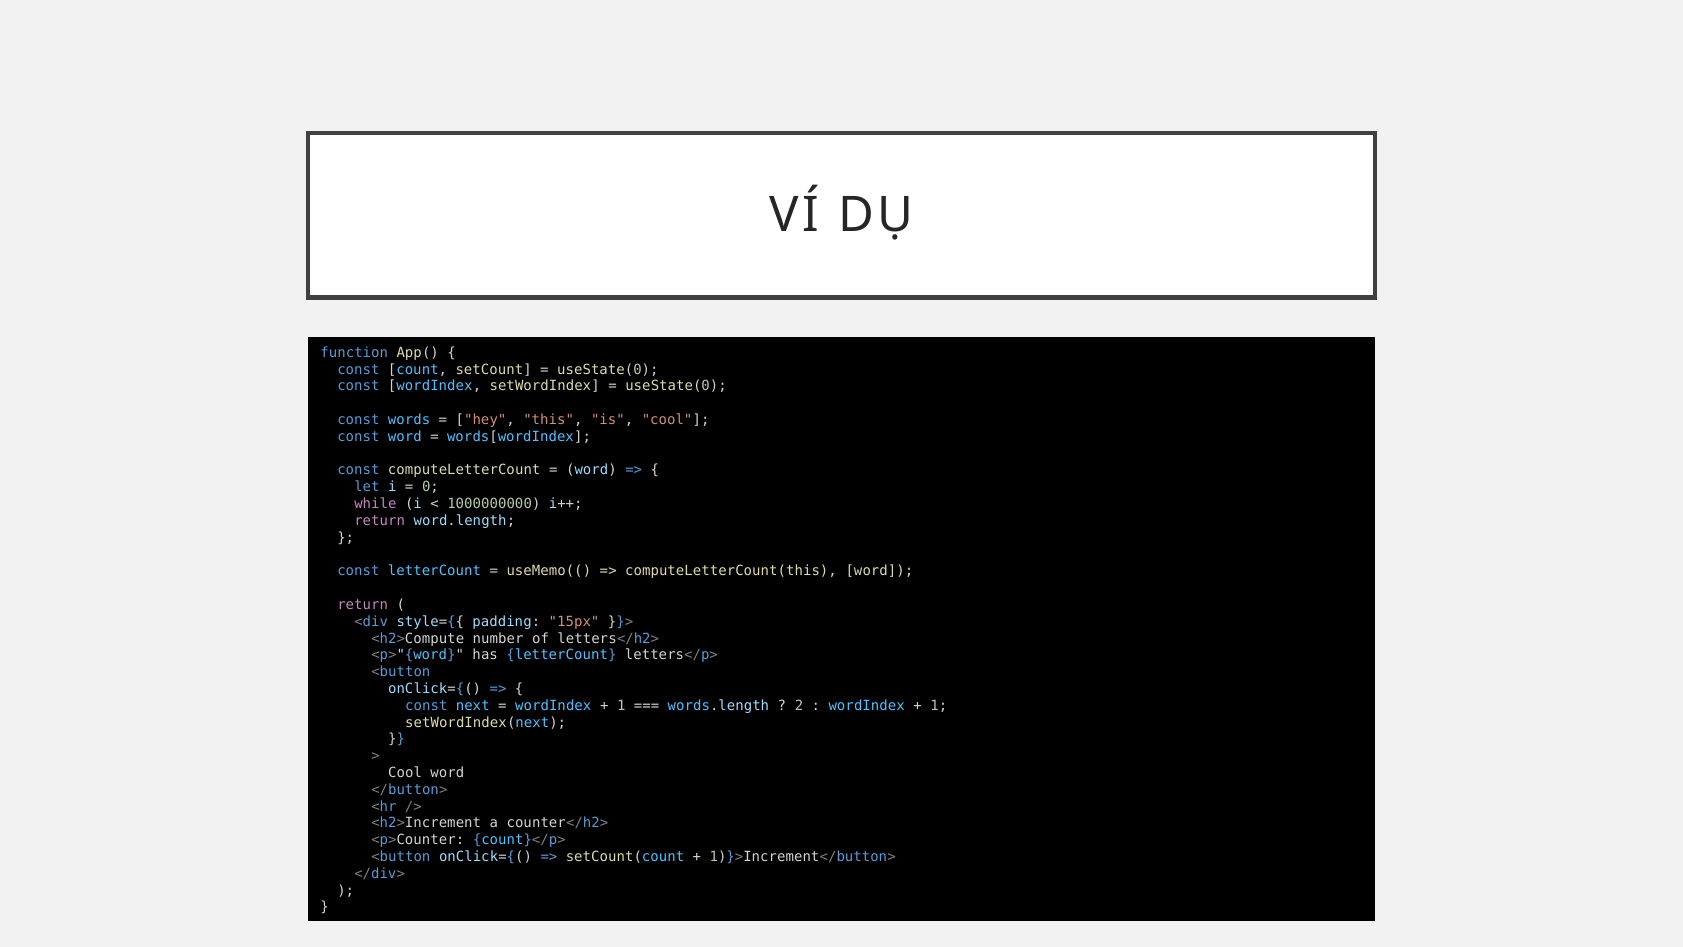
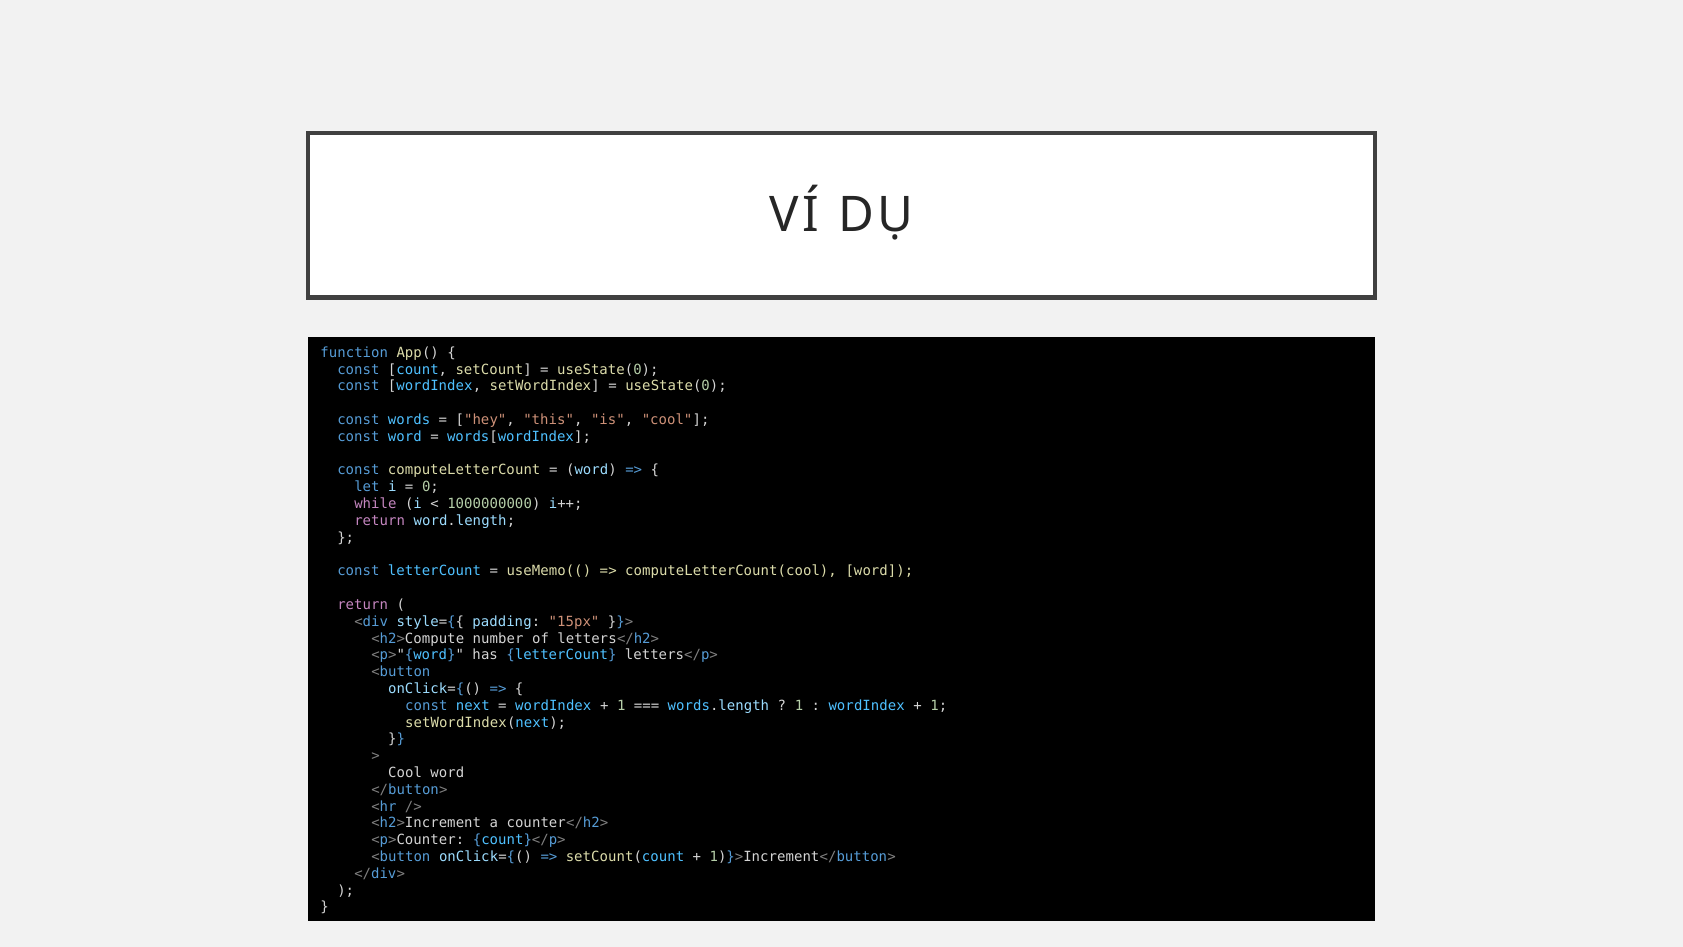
computeLetterCount(this: computeLetterCount(this -> computeLetterCount(cool
2 at (799, 705): 2 -> 1
